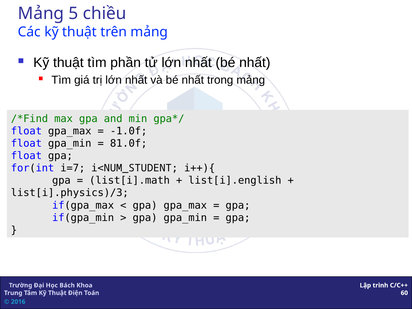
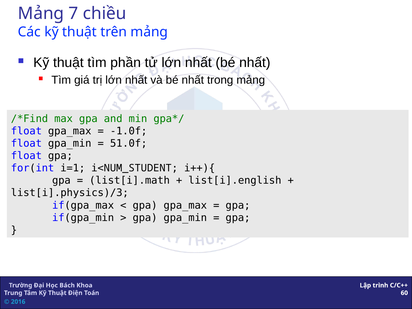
5: 5 -> 7
81.0f: 81.0f -> 51.0f
i=7: i=7 -> i=1
